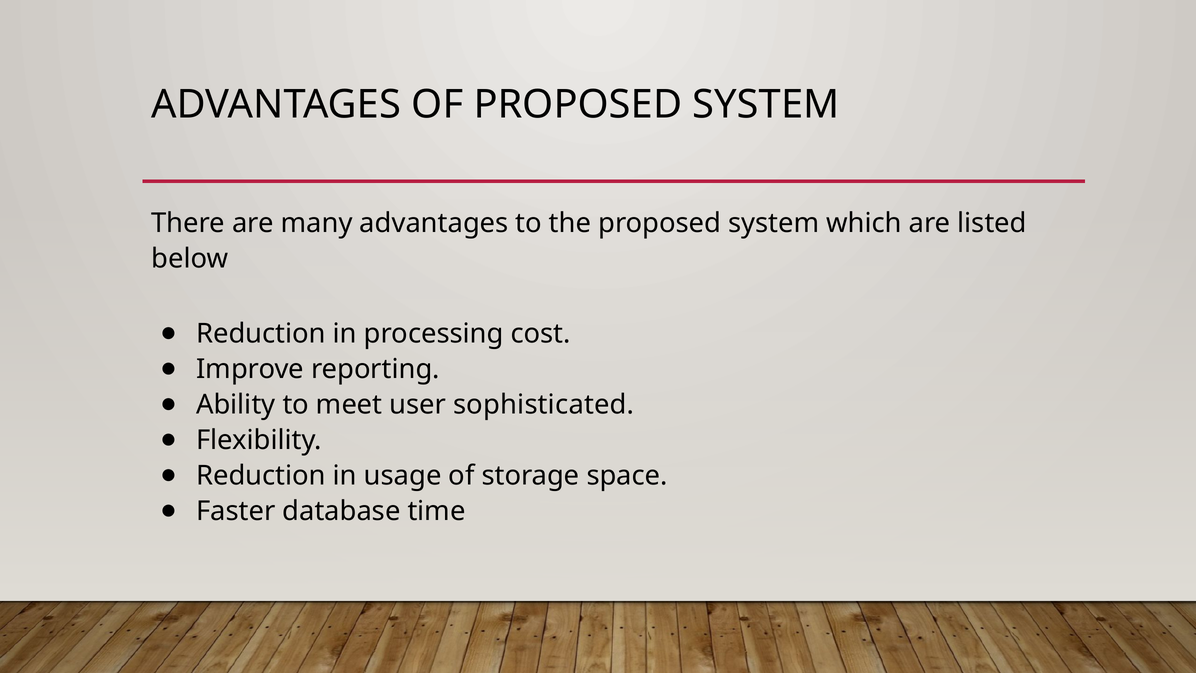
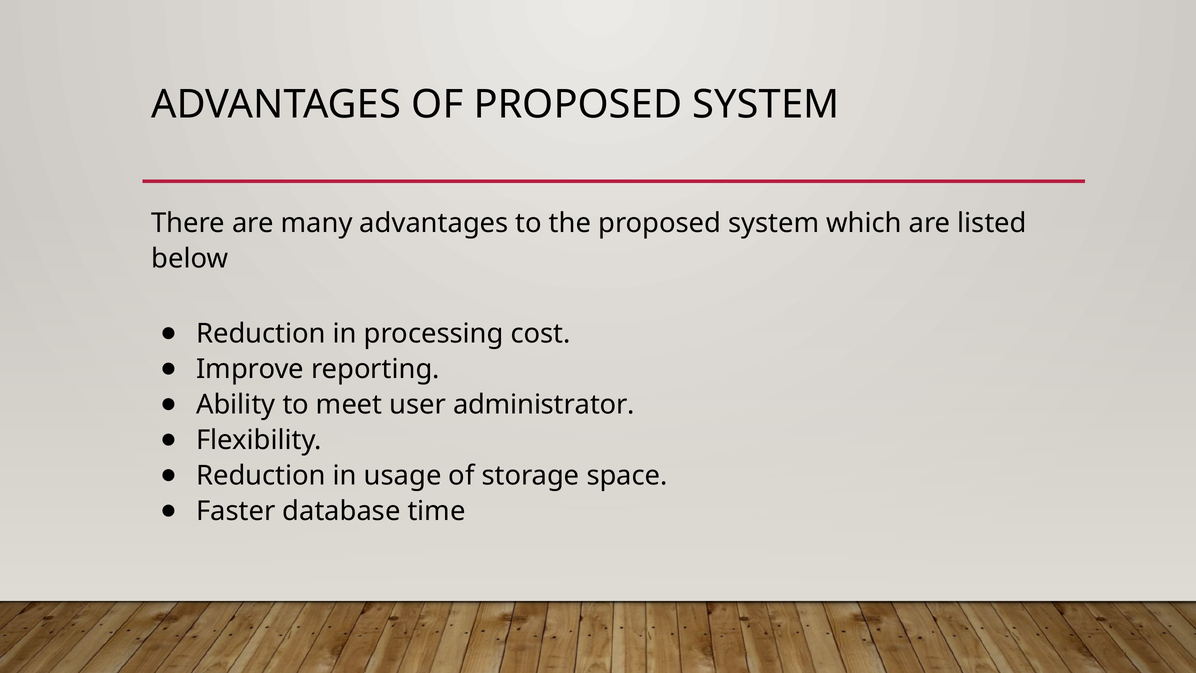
sophisticated: sophisticated -> administrator
